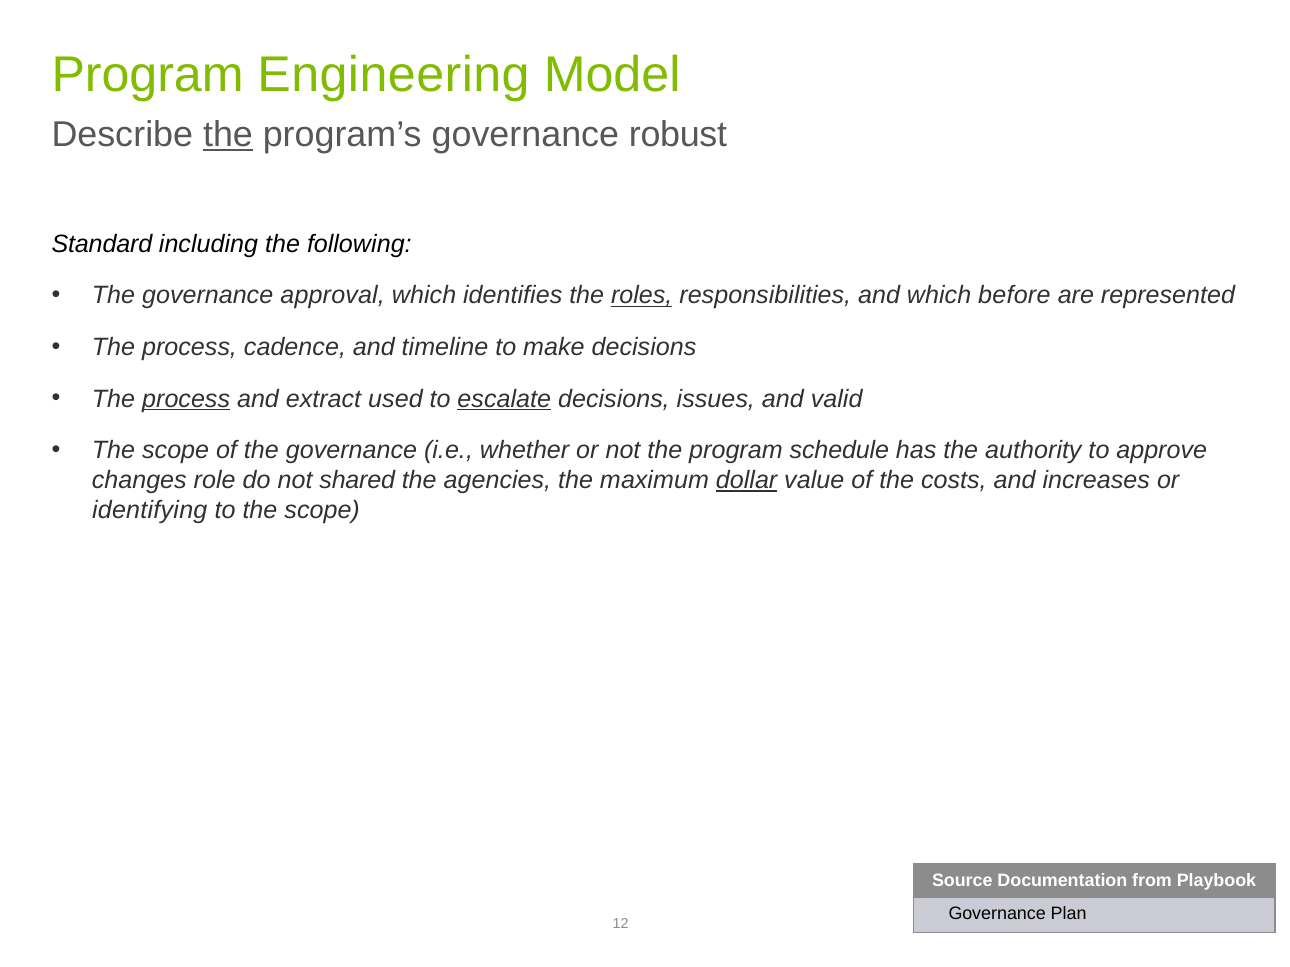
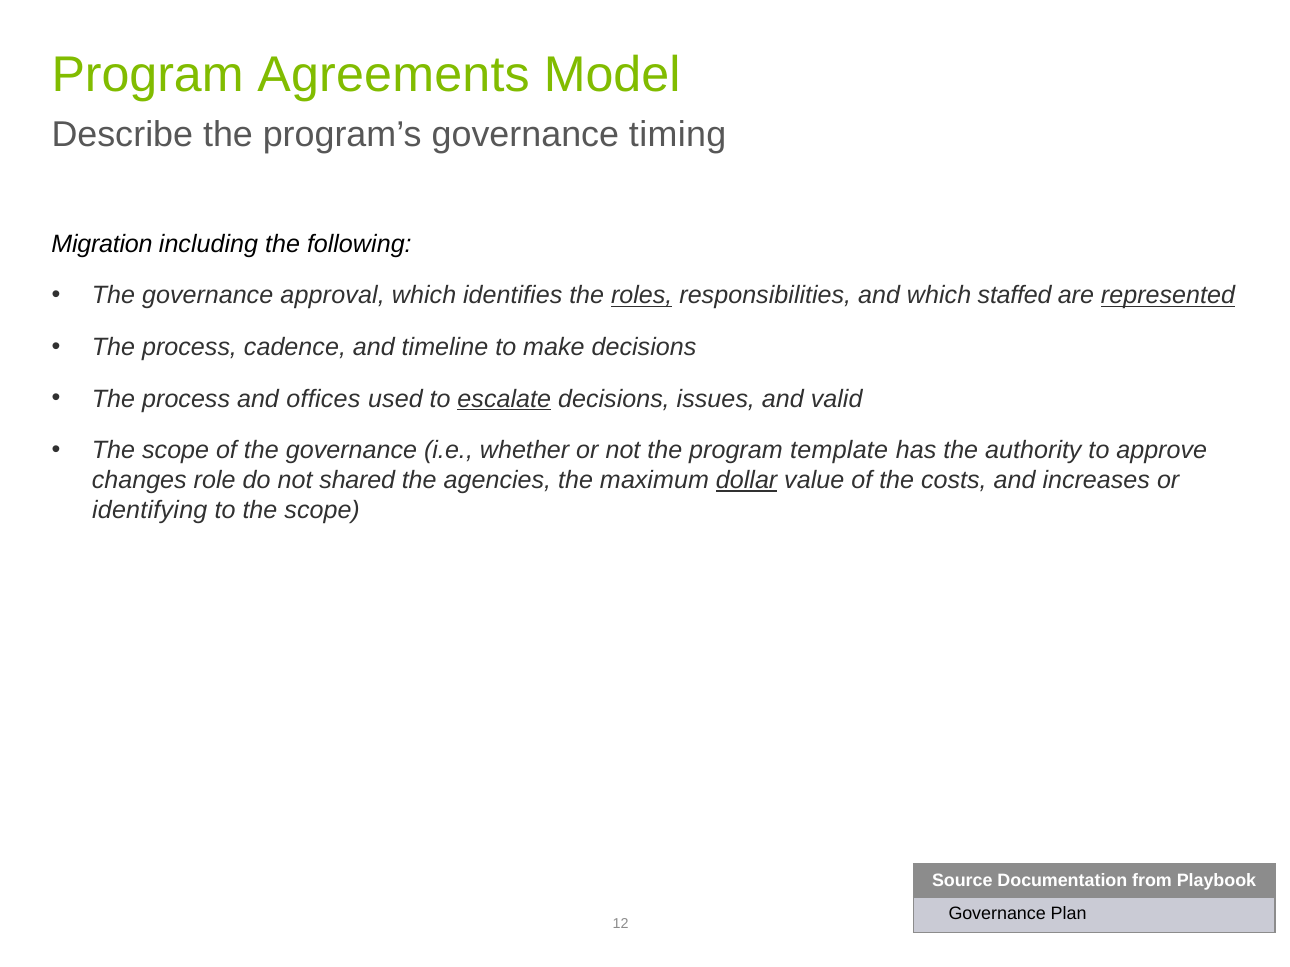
Engineering: Engineering -> Agreements
the at (228, 134) underline: present -> none
robust: robust -> timing
Standard: Standard -> Migration
before: before -> staffed
represented underline: none -> present
process at (186, 399) underline: present -> none
extract: extract -> offices
schedule: schedule -> template
